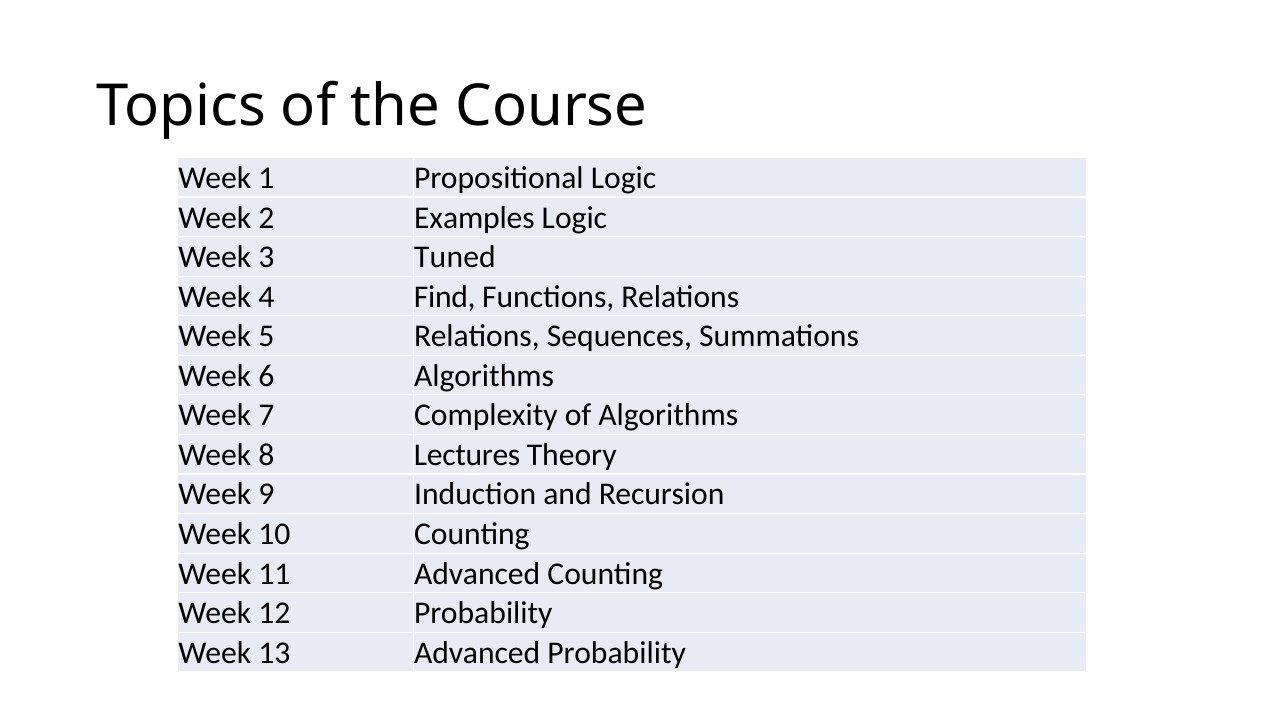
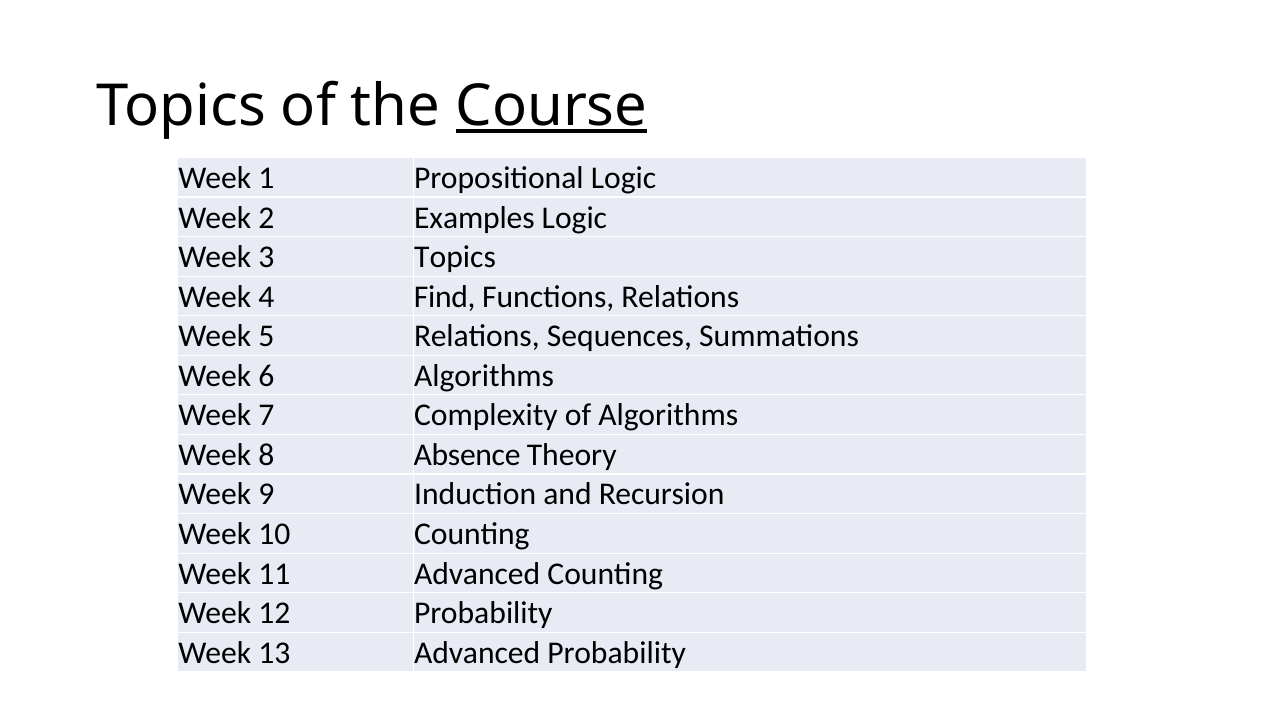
Course underline: none -> present
3 Tuned: Tuned -> Topics
Lectures: Lectures -> Absence
